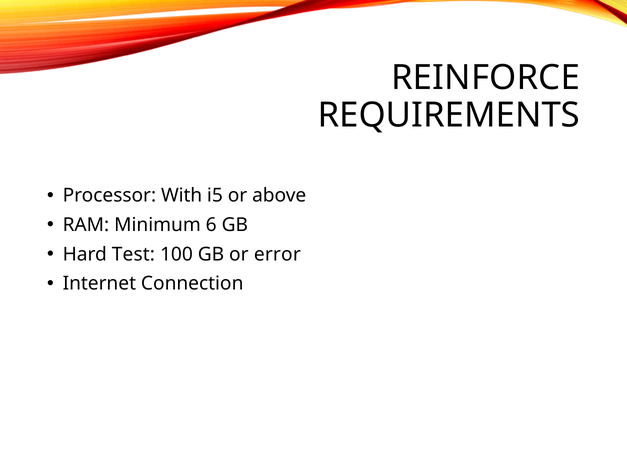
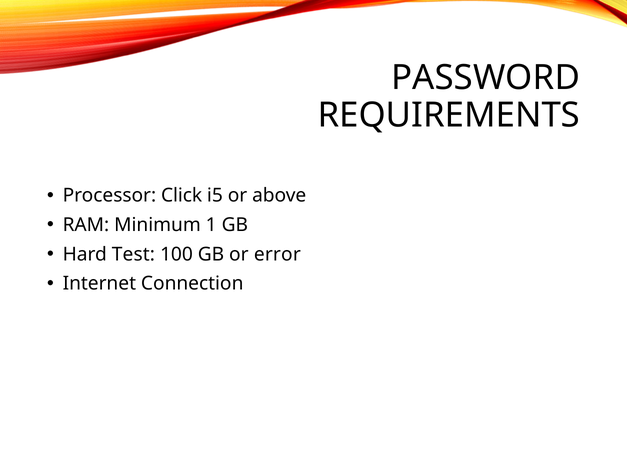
REINFORCE: REINFORCE -> PASSWORD
With: With -> Click
6: 6 -> 1
